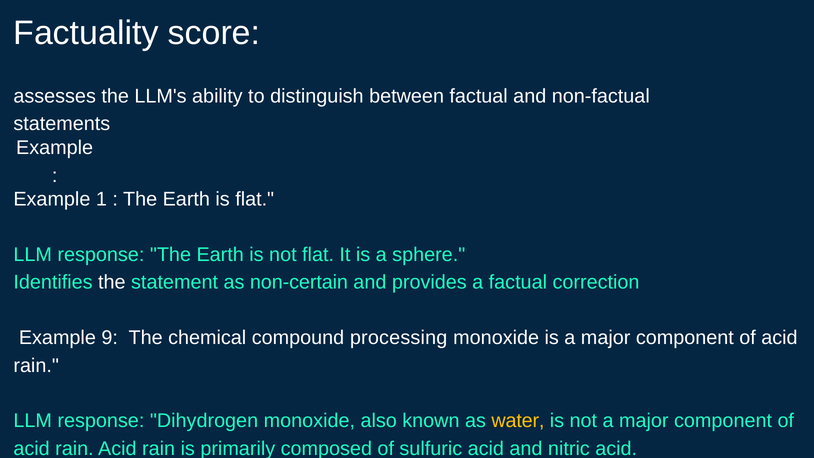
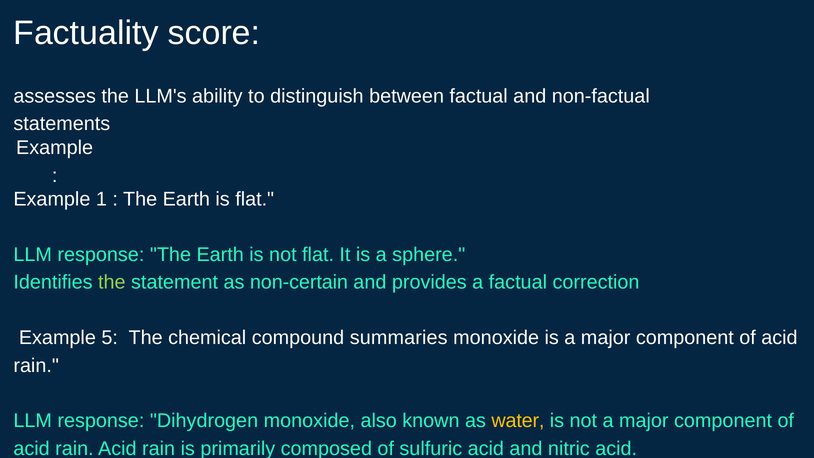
the at (112, 282) colour: white -> light green
9: 9 -> 5
processing: processing -> summaries
